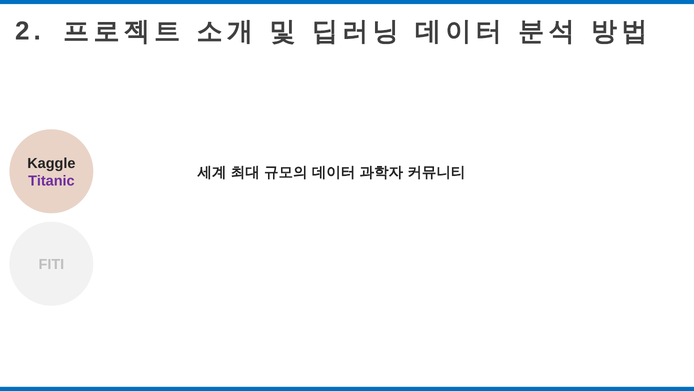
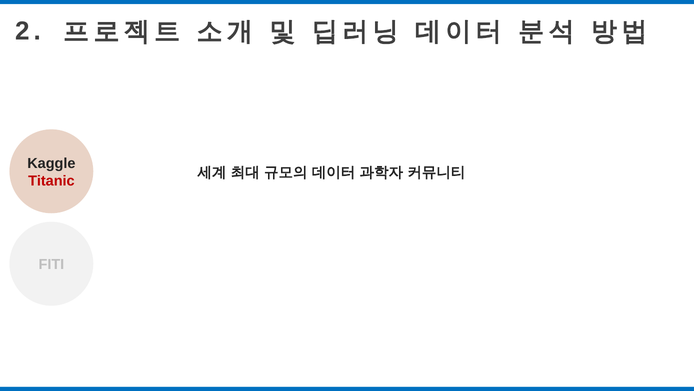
Titanic colour: purple -> red
